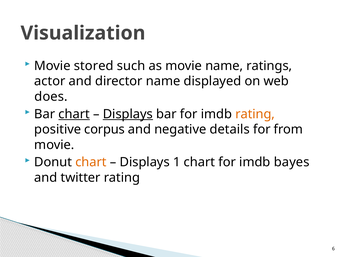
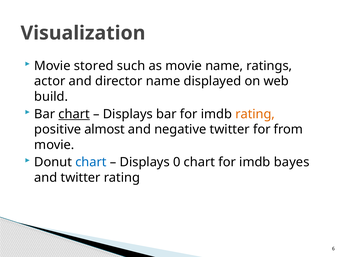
does: does -> build
Displays at (128, 114) underline: present -> none
corpus: corpus -> almost
negative details: details -> twitter
chart at (91, 162) colour: orange -> blue
1: 1 -> 0
